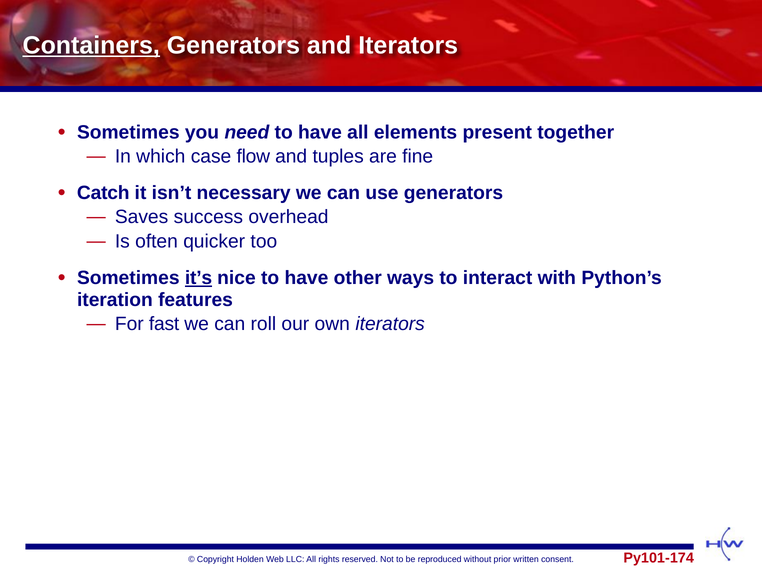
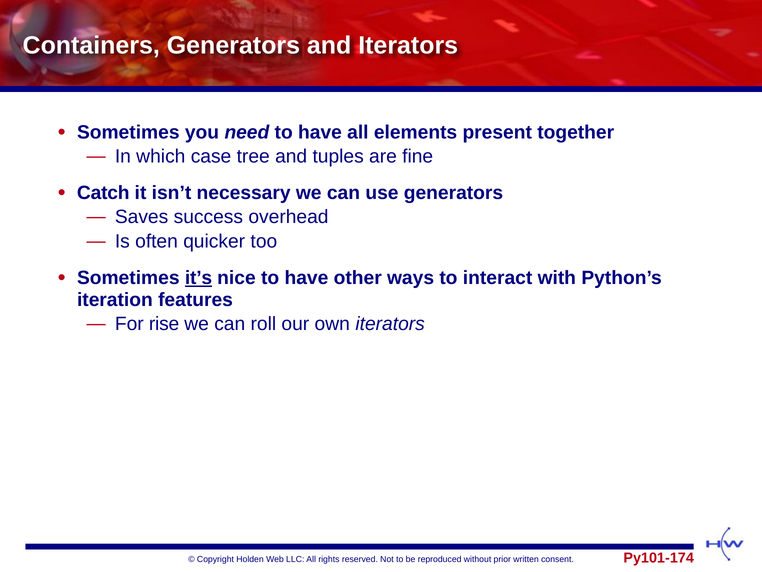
Containers underline: present -> none
flow: flow -> tree
fast: fast -> rise
